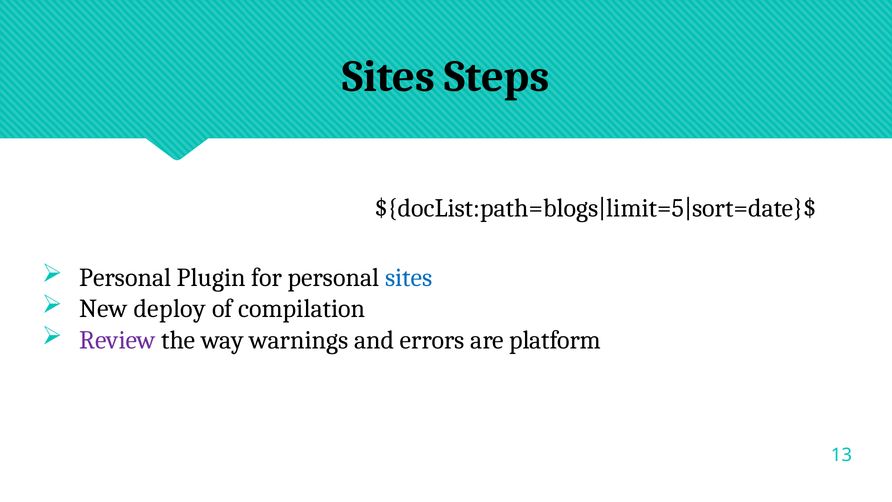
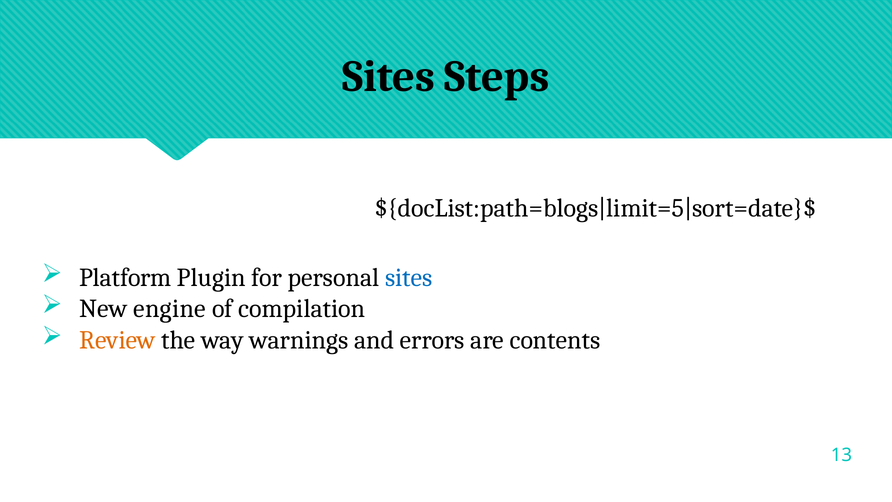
Personal at (125, 277): Personal -> Platform
deploy: deploy -> engine
Review colour: purple -> orange
platform: platform -> contents
